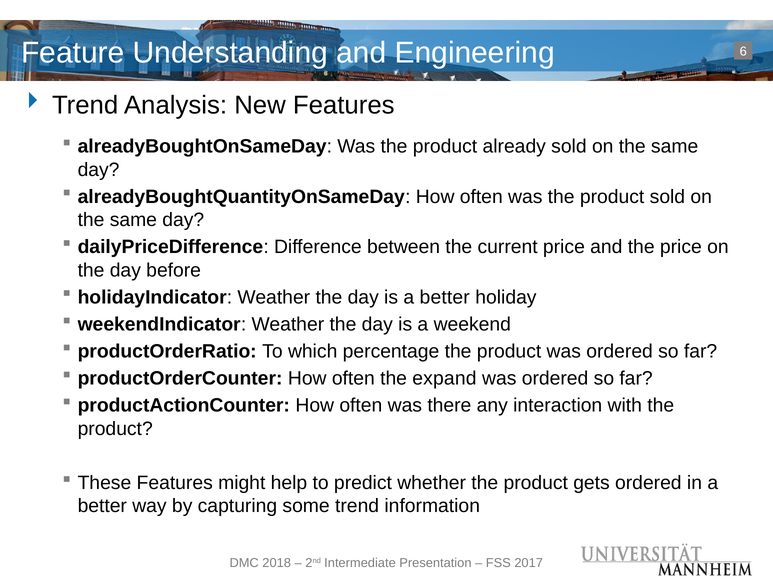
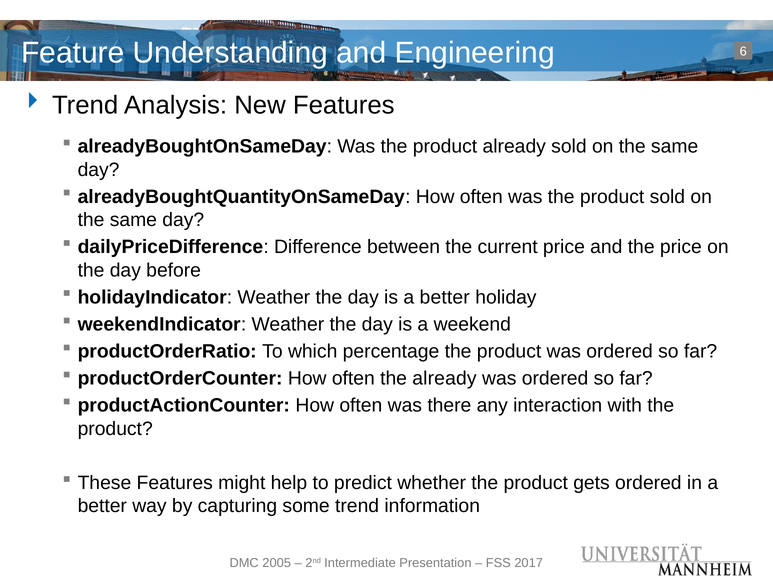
the expand: expand -> already
2018: 2018 -> 2005
